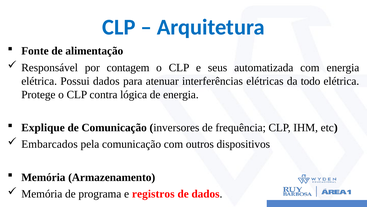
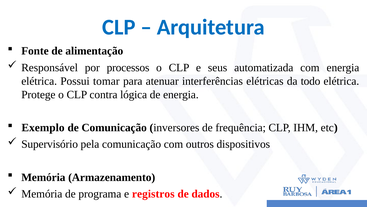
contagem: contagem -> processos
Possui dados: dados -> tomar
Explique: Explique -> Exemplo
Embarcados: Embarcados -> Supervisório
